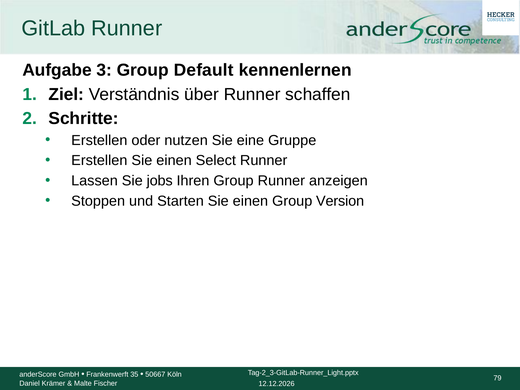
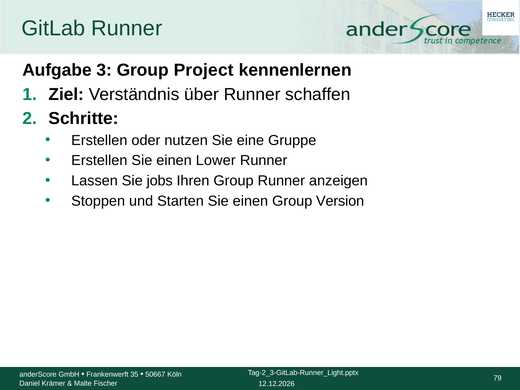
Default: Default -> Project
Select: Select -> Lower
